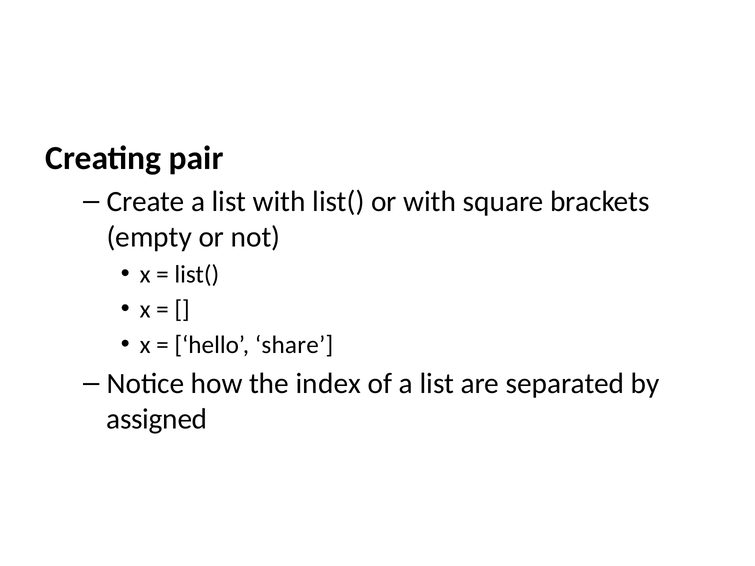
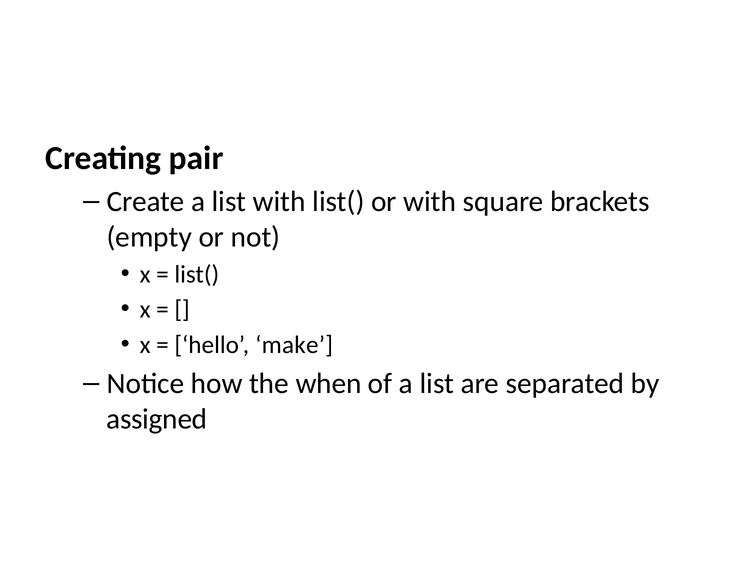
share: share -> make
index: index -> when
